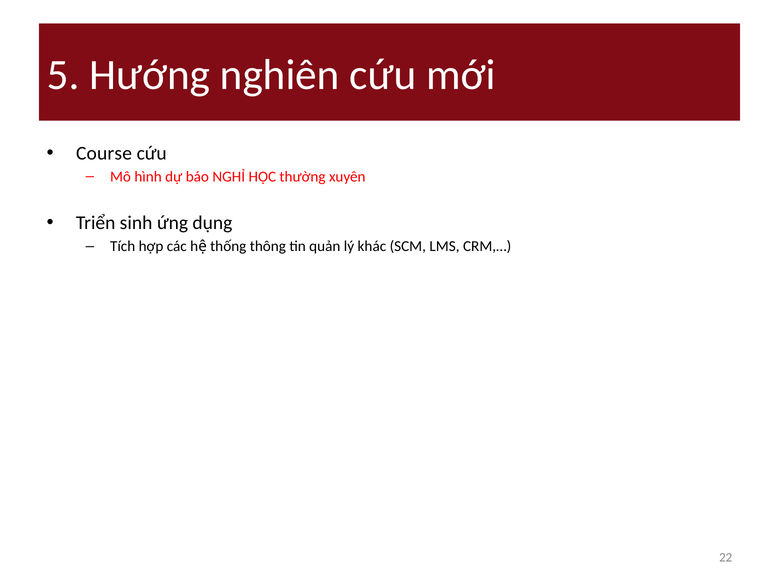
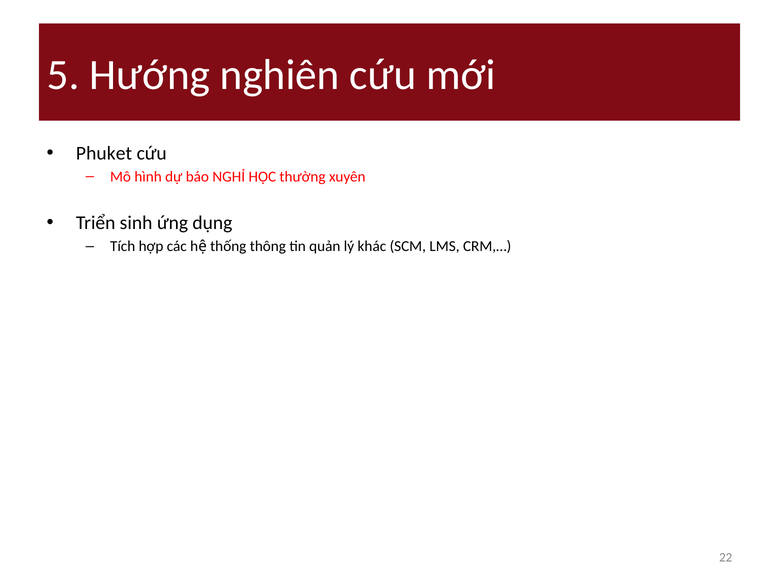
Course: Course -> Phuket
